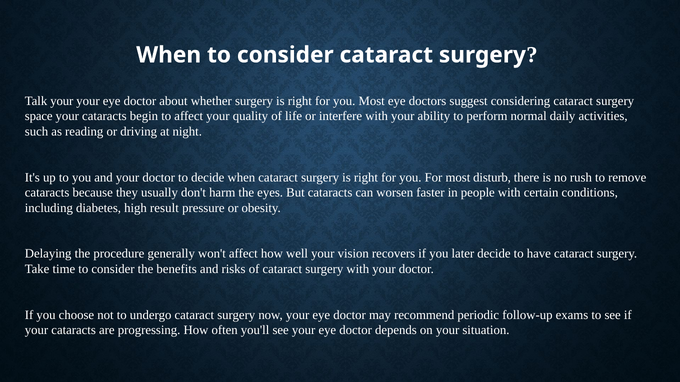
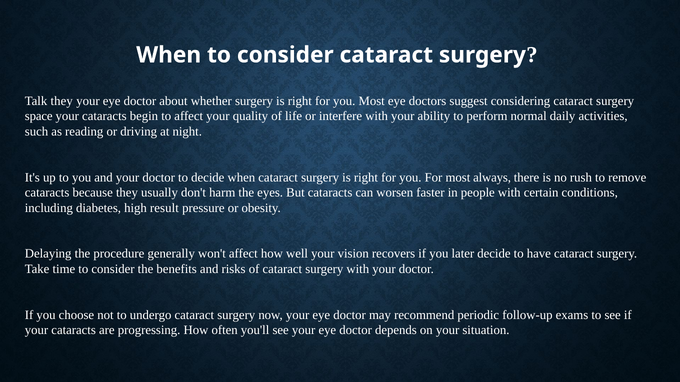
Talk your: your -> they
disturb: disturb -> always
